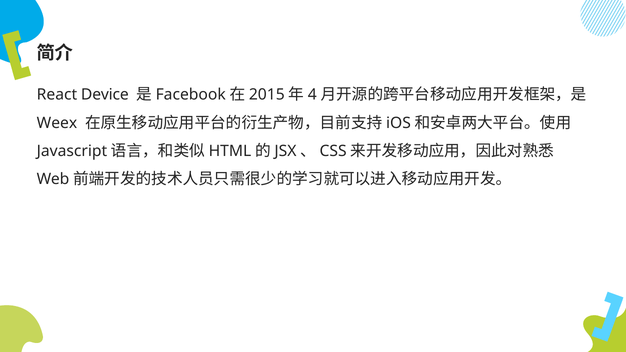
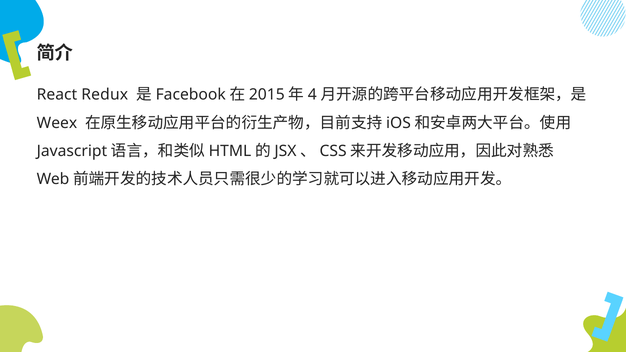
Device: Device -> Redux
